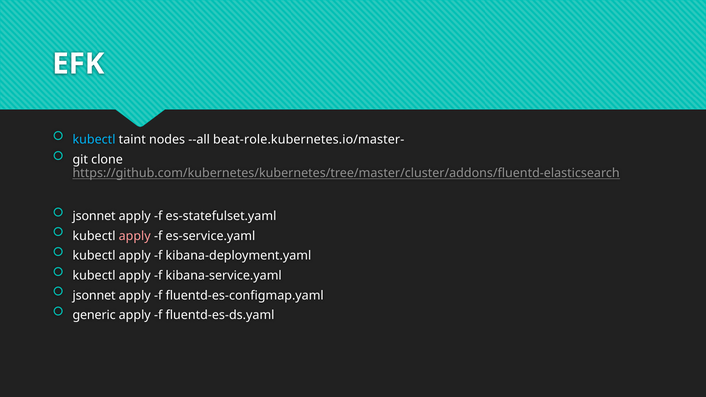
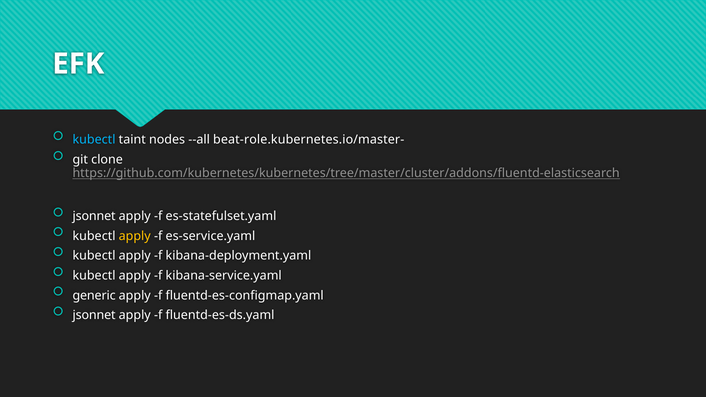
apply at (135, 236) colour: pink -> yellow
jsonnet at (94, 296): jsonnet -> generic
generic at (94, 315): generic -> jsonnet
